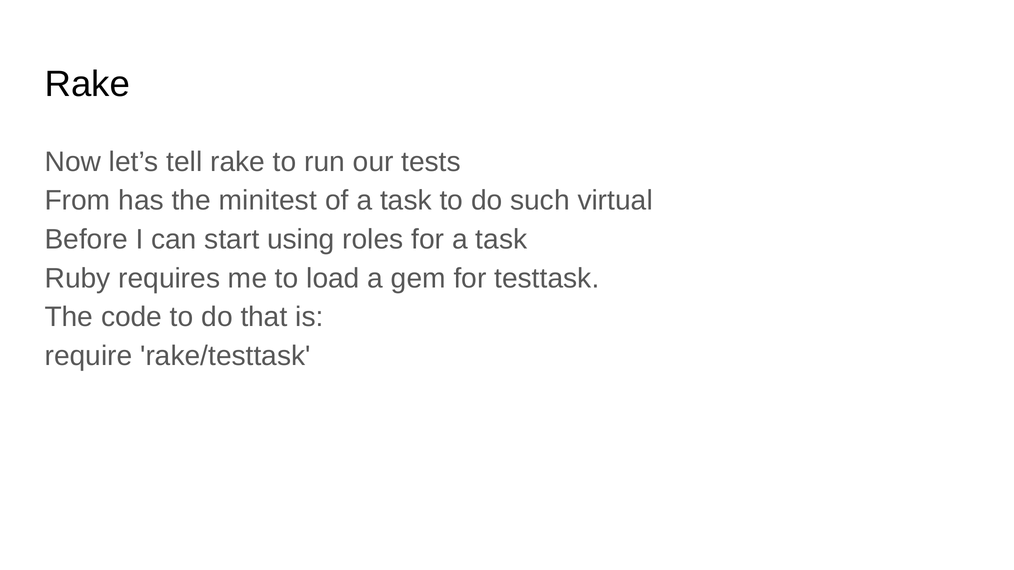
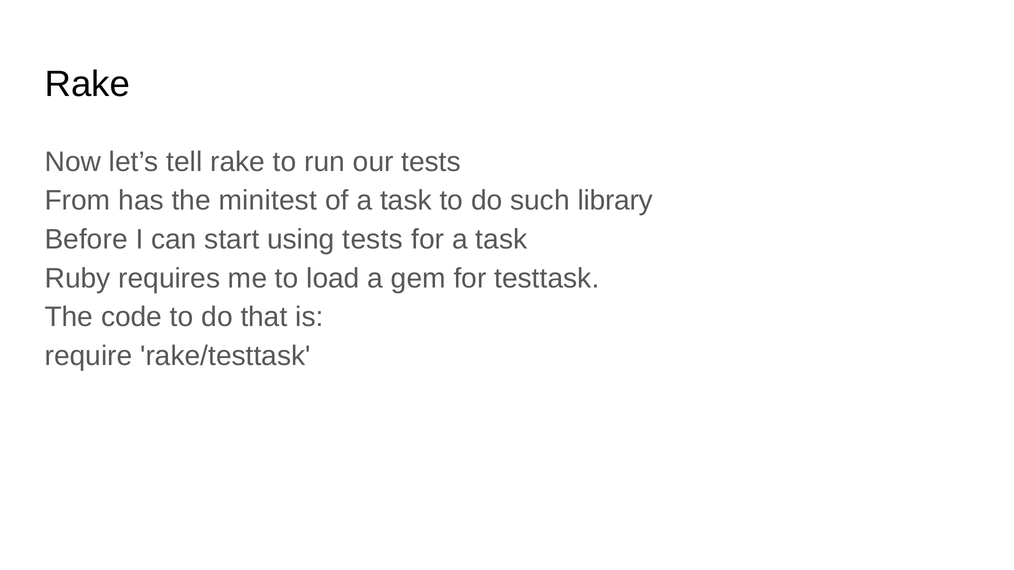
virtual: virtual -> library
using roles: roles -> tests
